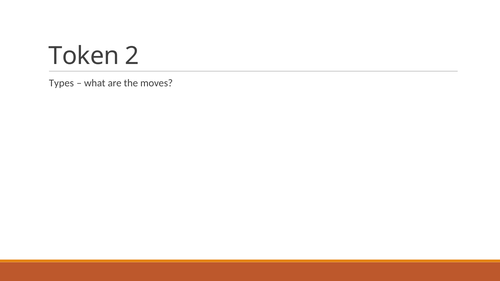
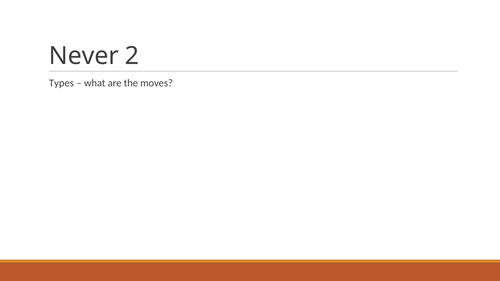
Token: Token -> Never
